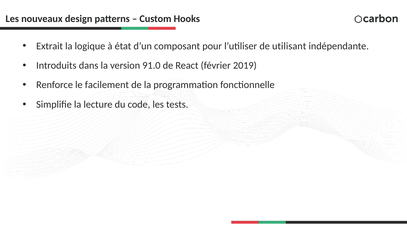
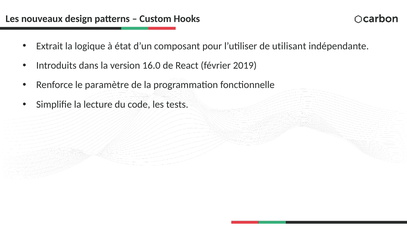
91.0: 91.0 -> 16.0
facilement: facilement -> paramètre
